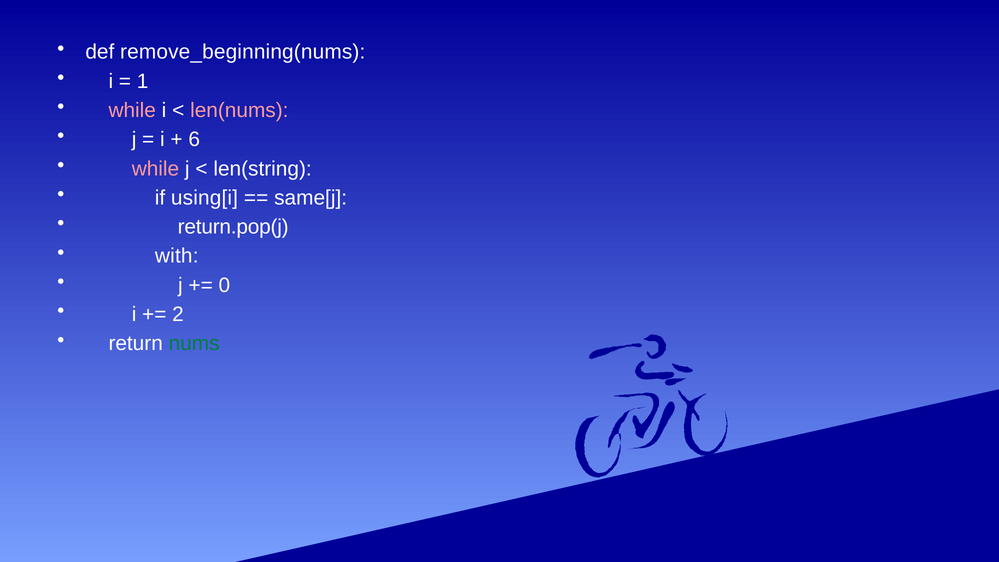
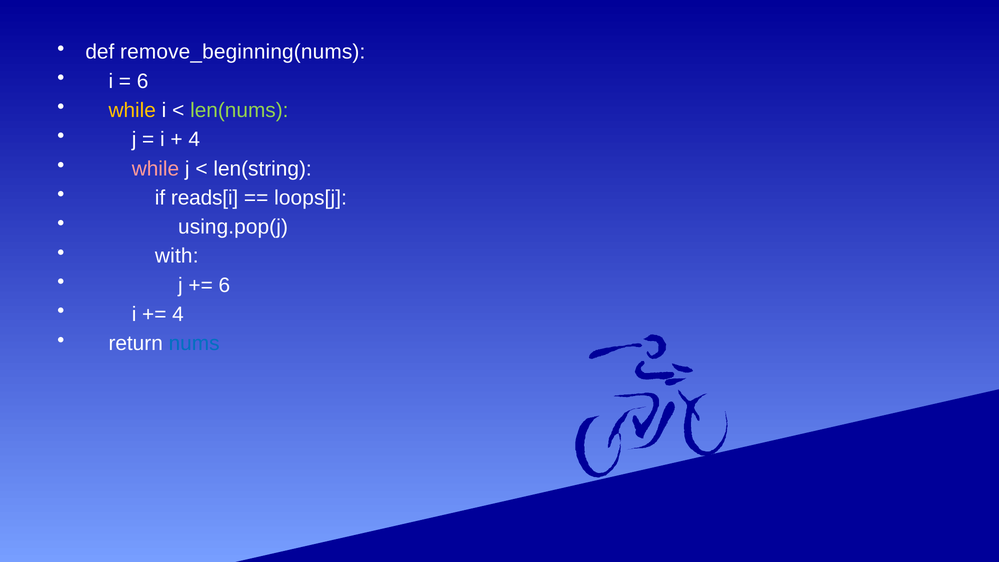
1 at (143, 81): 1 -> 6
while at (132, 110) colour: pink -> yellow
len(nums colour: pink -> light green
6 at (194, 139): 6 -> 4
using[i: using[i -> reads[i
same[j: same[j -> loops[j
return.pop(j: return.pop(j -> using.pop(j
0 at (224, 285): 0 -> 6
2 at (178, 314): 2 -> 4
nums colour: green -> blue
